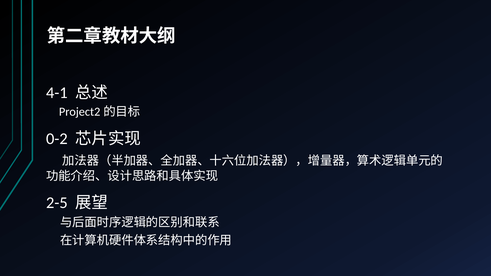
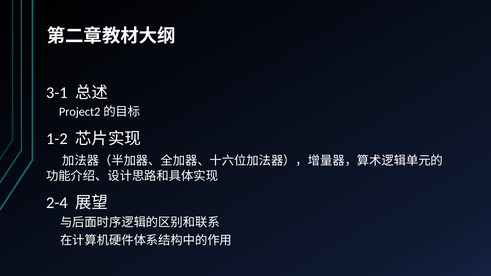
4-1: 4-1 -> 3-1
0-2: 0-2 -> 1-2
2-5: 2-5 -> 2-4
